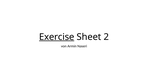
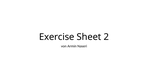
Exercise underline: present -> none
